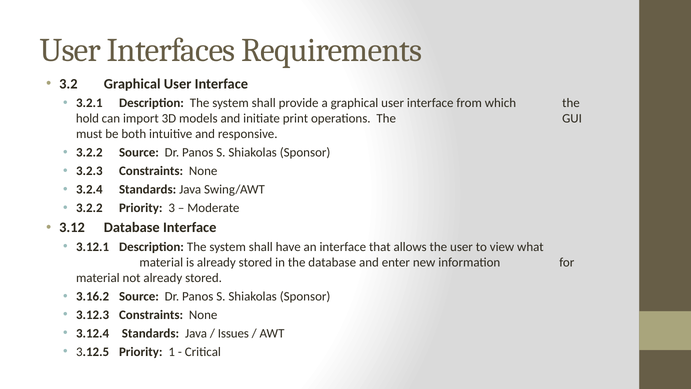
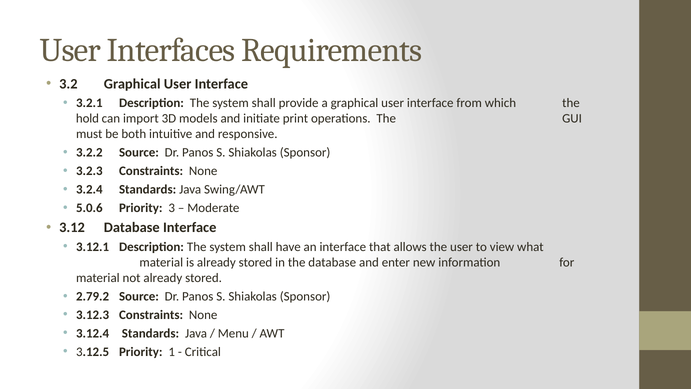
3.2.2 at (89, 208): 3.2.2 -> 5.0.6
3.16.2: 3.16.2 -> 2.79.2
Issues: Issues -> Menu
